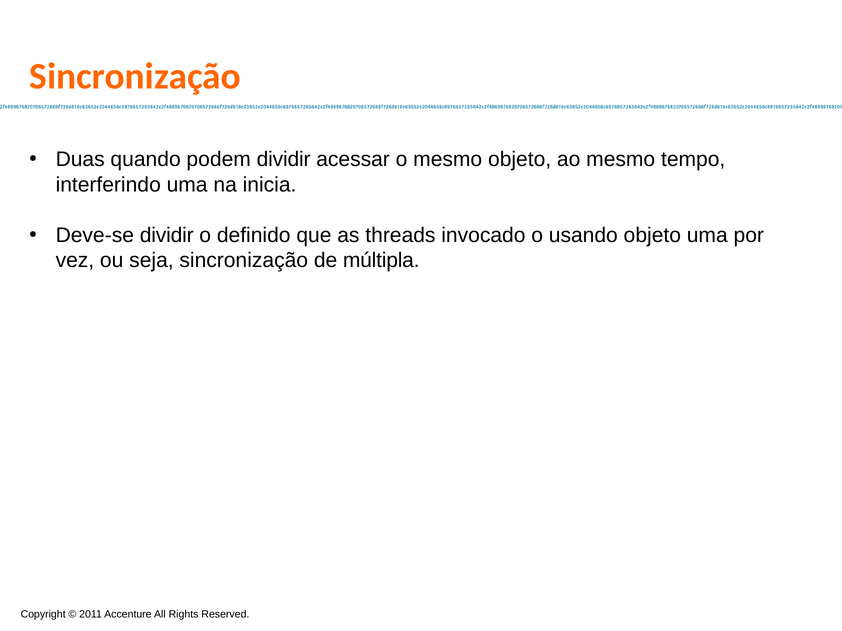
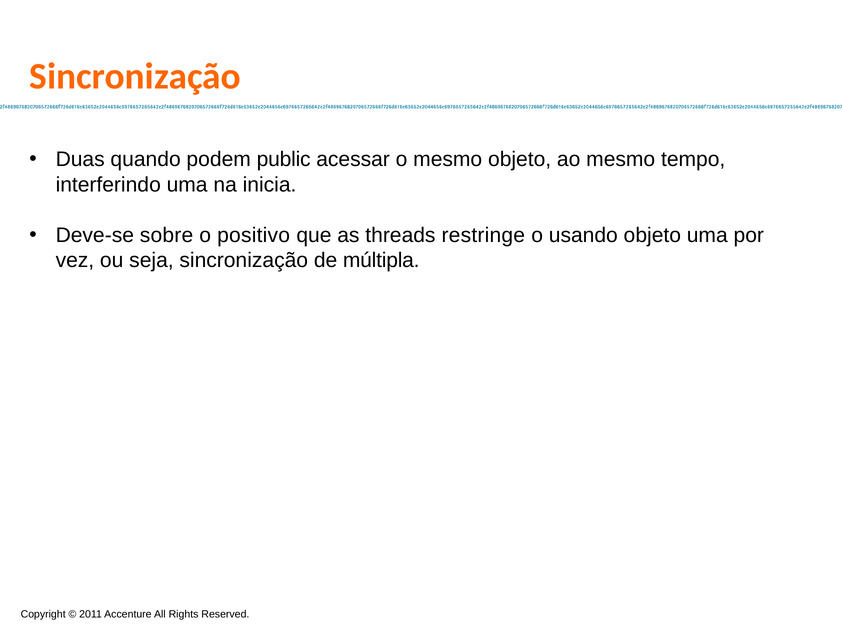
podem dividir: dividir -> public
Deve-se dividir: dividir -> sobre
definido: definido -> positivo
invocado: invocado -> restringe
